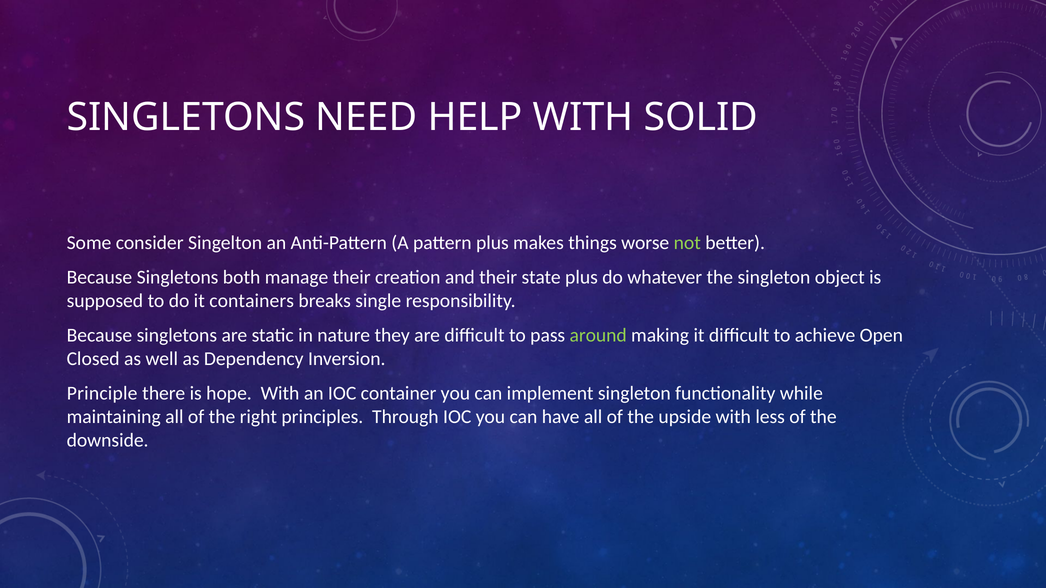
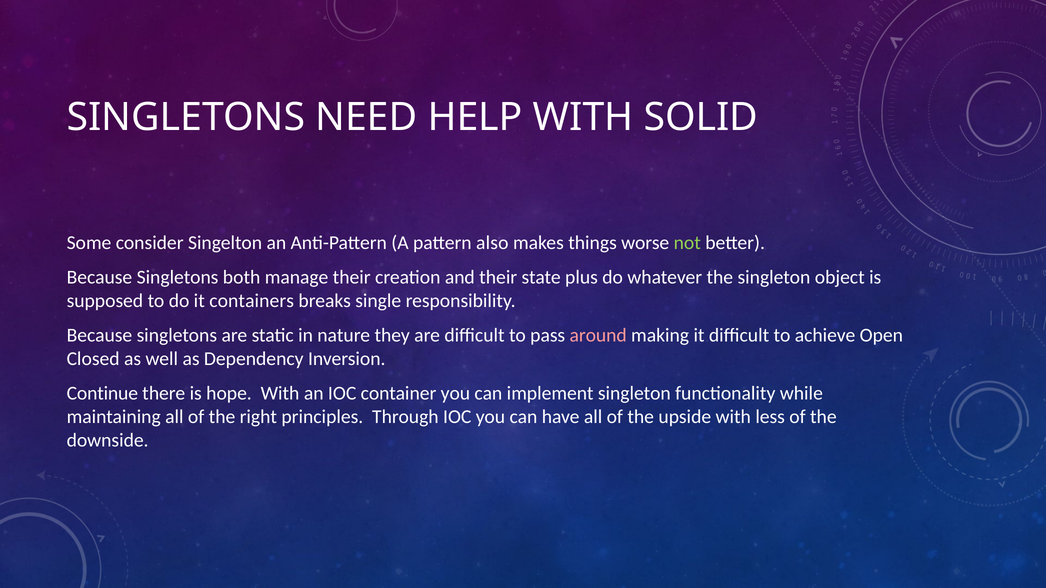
pattern plus: plus -> also
around colour: light green -> pink
Principle: Principle -> Continue
